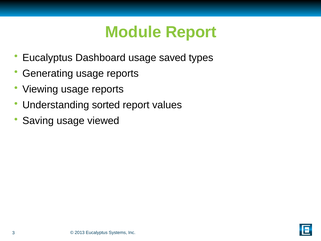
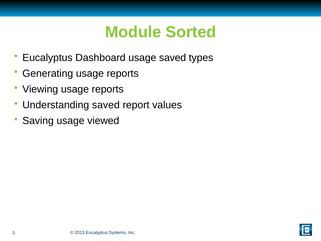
Module Report: Report -> Sorted
Understanding sorted: sorted -> saved
